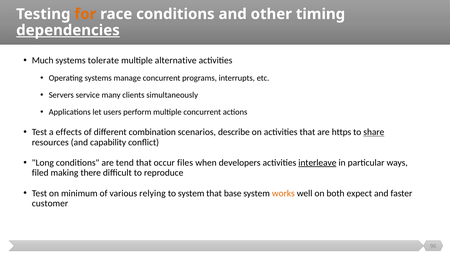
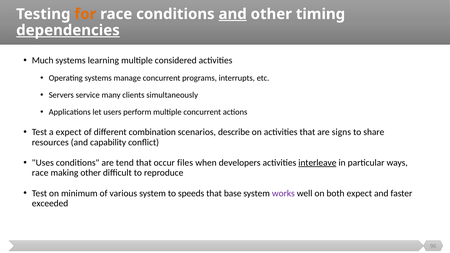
and at (233, 14) underline: none -> present
tolerate: tolerate -> learning
alternative: alternative -> considered
a effects: effects -> expect
https: https -> signs
share underline: present -> none
Long: Long -> Uses
filed at (40, 173): filed -> race
making there: there -> other
various relying: relying -> system
to system: system -> speeds
works colour: orange -> purple
customer: customer -> exceeded
